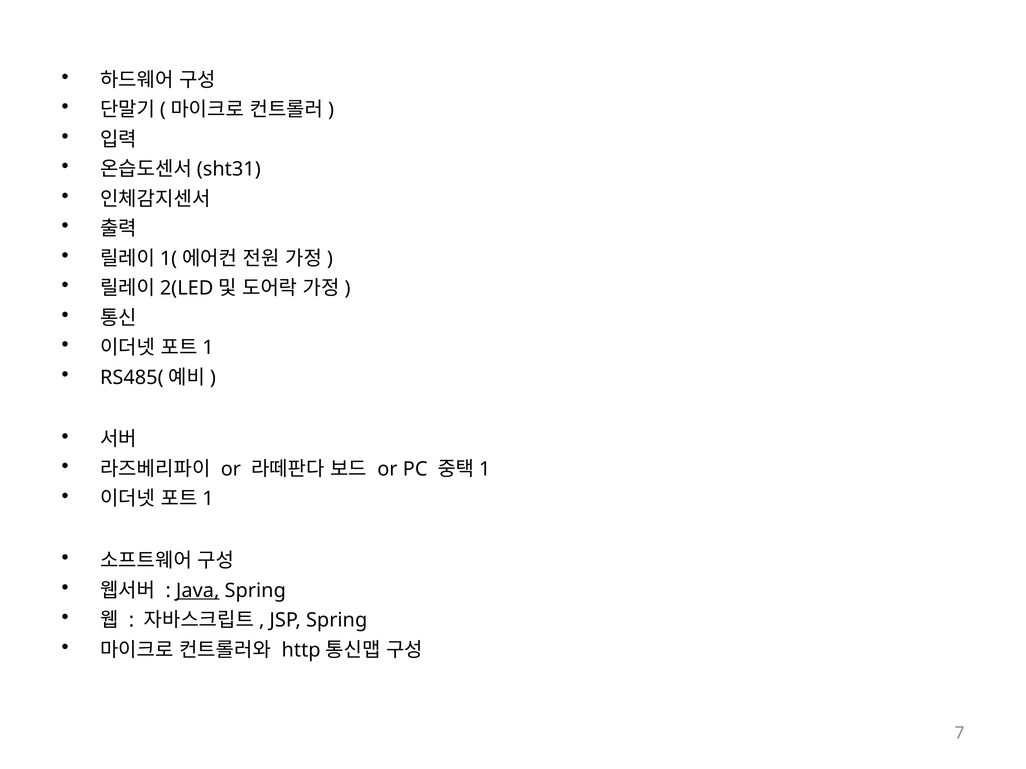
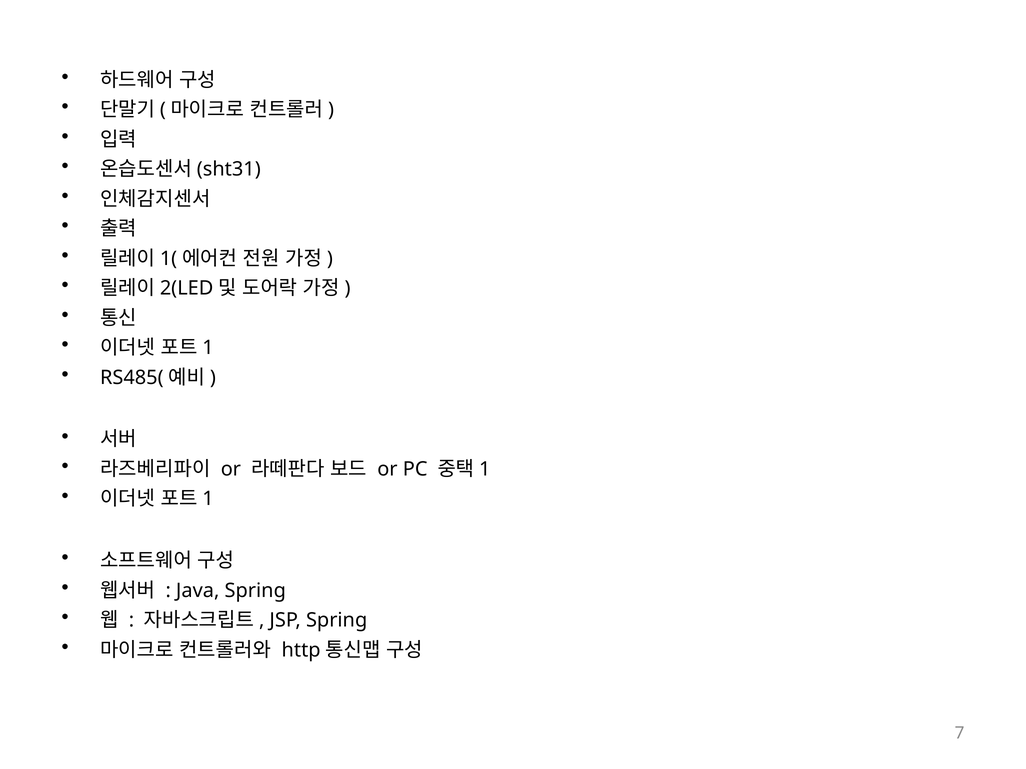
Java underline: present -> none
